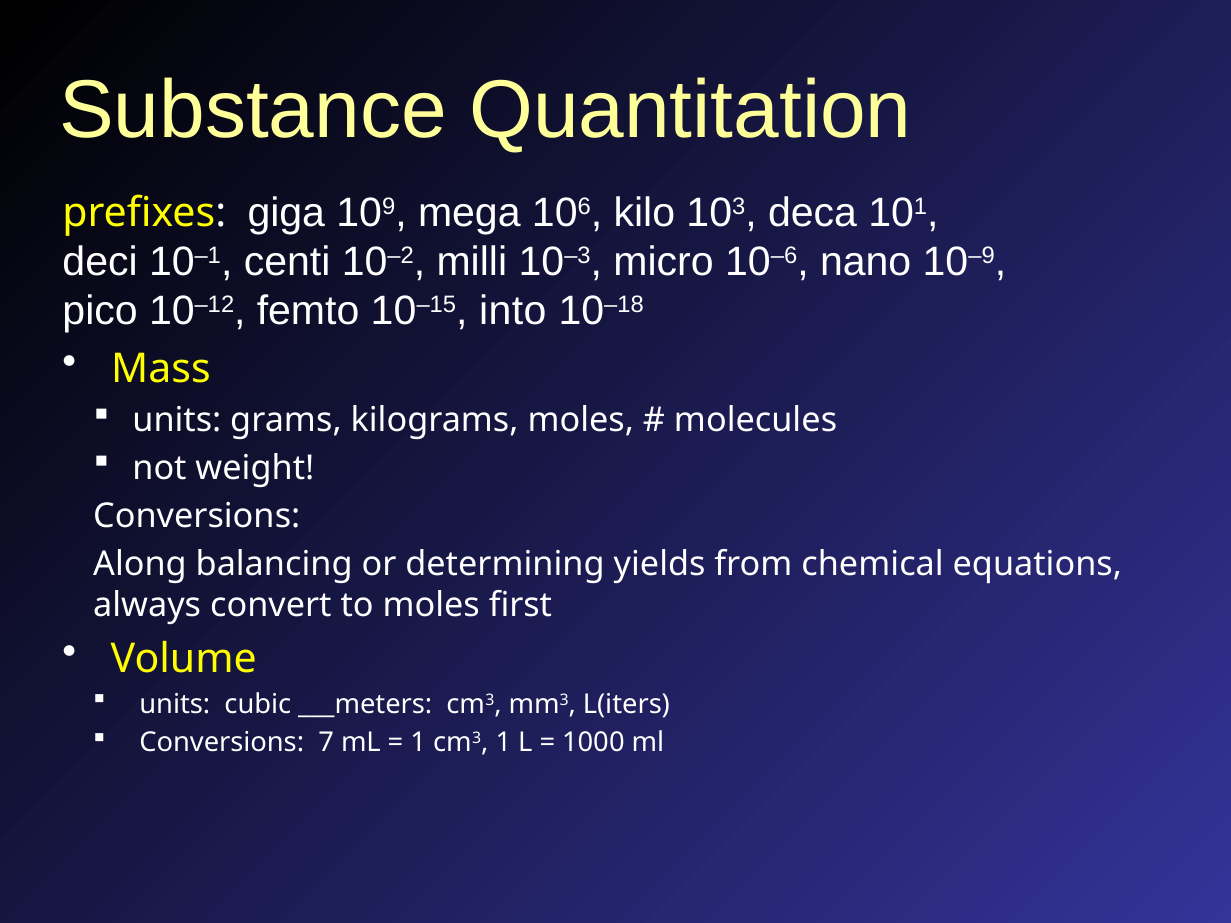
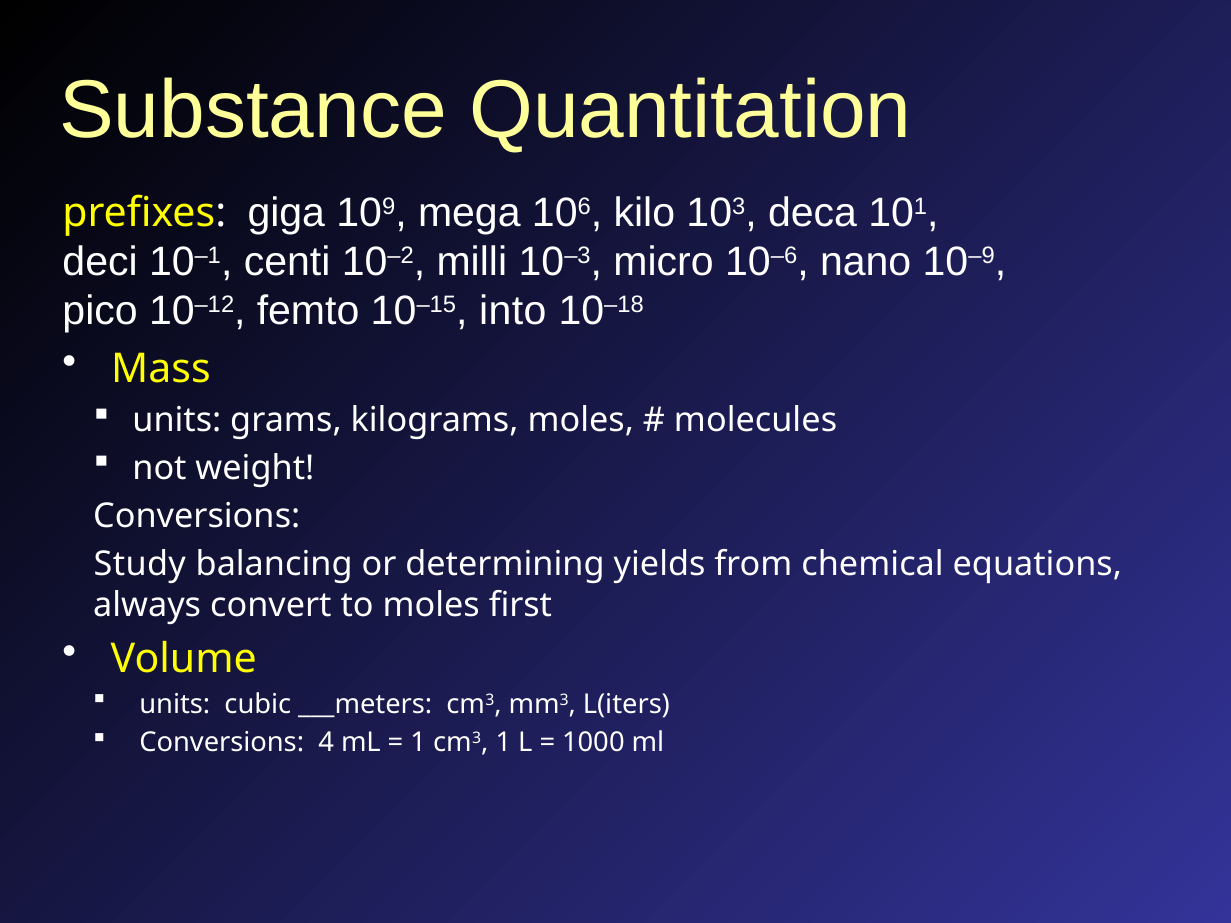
Along: Along -> Study
7: 7 -> 4
